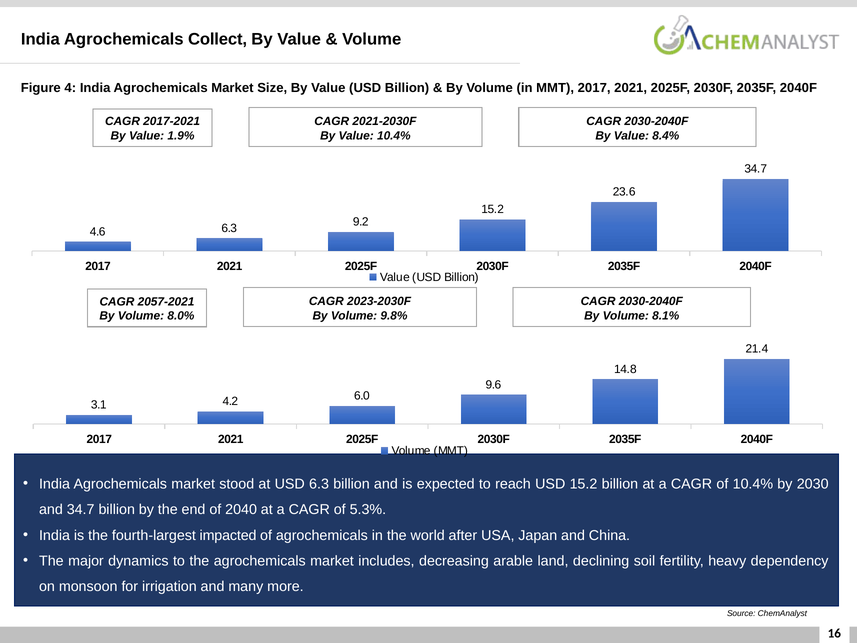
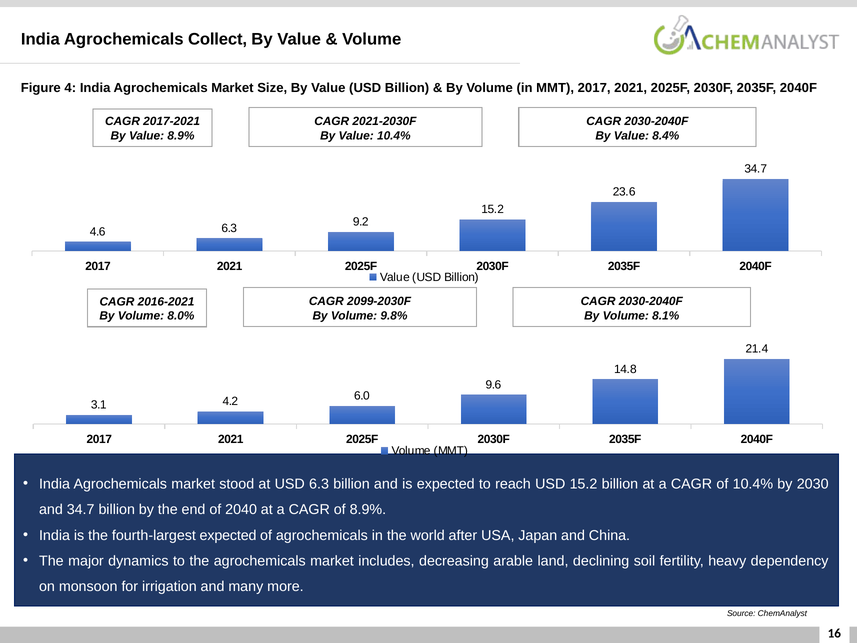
Value 1.9%: 1.9% -> 8.9%
2023-2030F: 2023-2030F -> 2099-2030F
2057-2021: 2057-2021 -> 2016-2021
of 5.3%: 5.3% -> 8.9%
fourth-largest impacted: impacted -> expected
